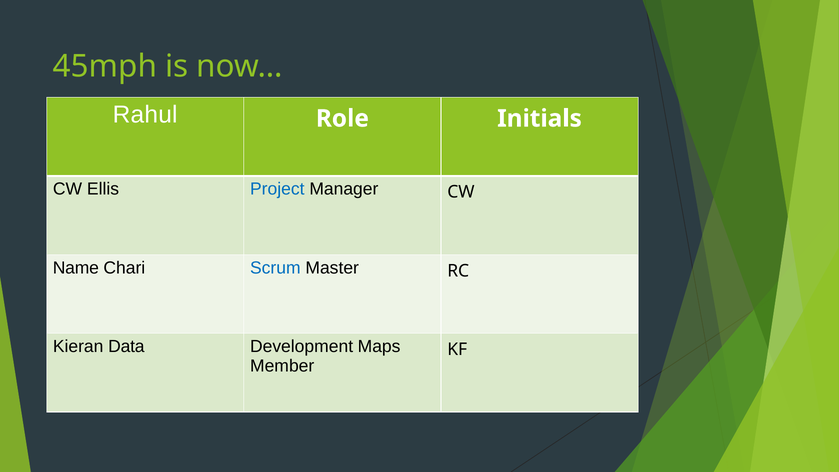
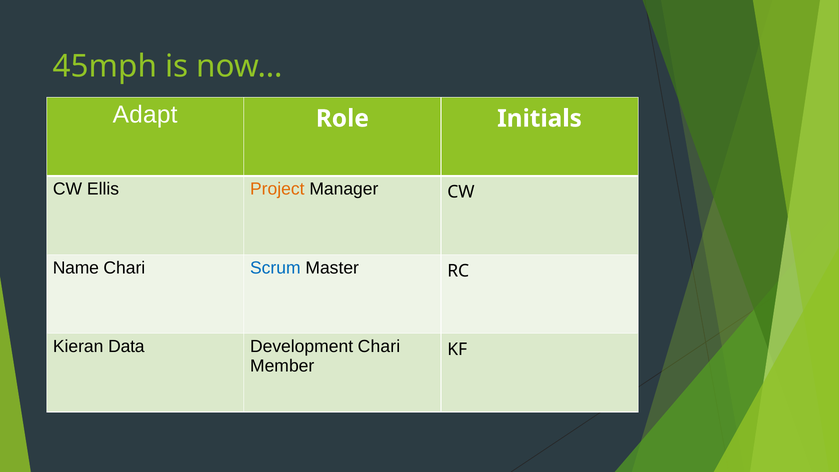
Rahul: Rahul -> Adapt
Project colour: blue -> orange
Development Maps: Maps -> Chari
